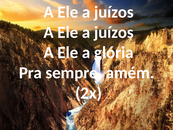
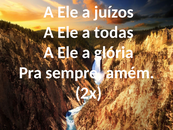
juízos at (114, 32): juízos -> todas
